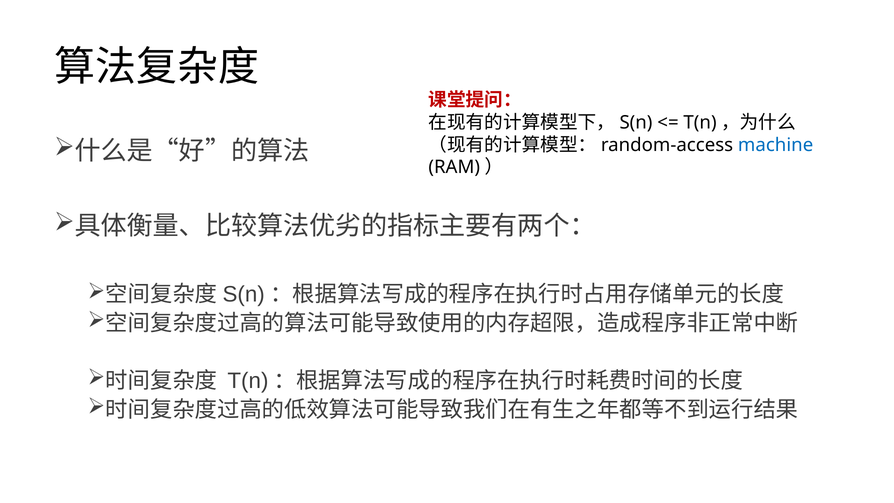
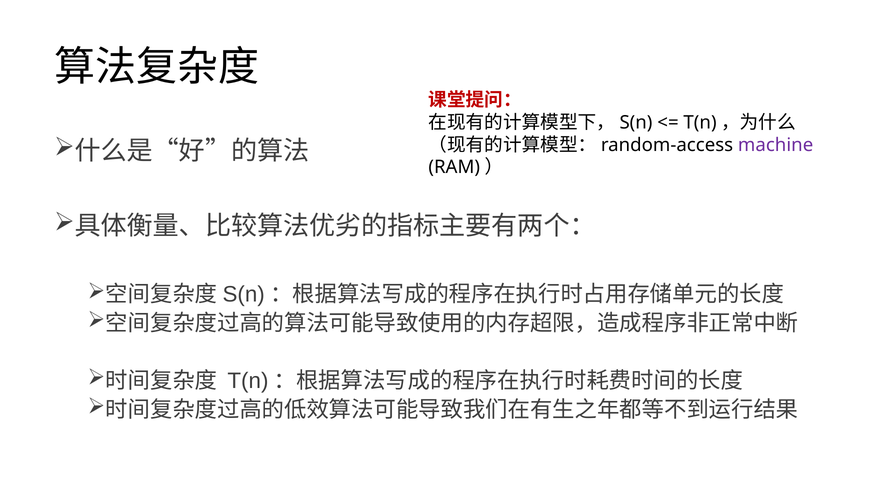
machine colour: blue -> purple
